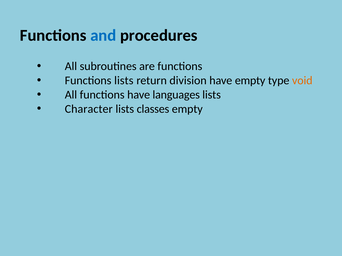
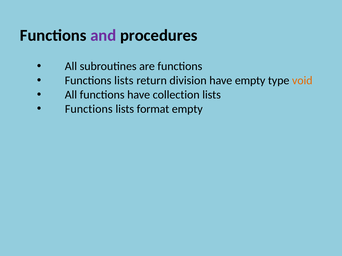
and colour: blue -> purple
languages: languages -> collection
Character at (89, 109): Character -> Functions
classes: classes -> format
